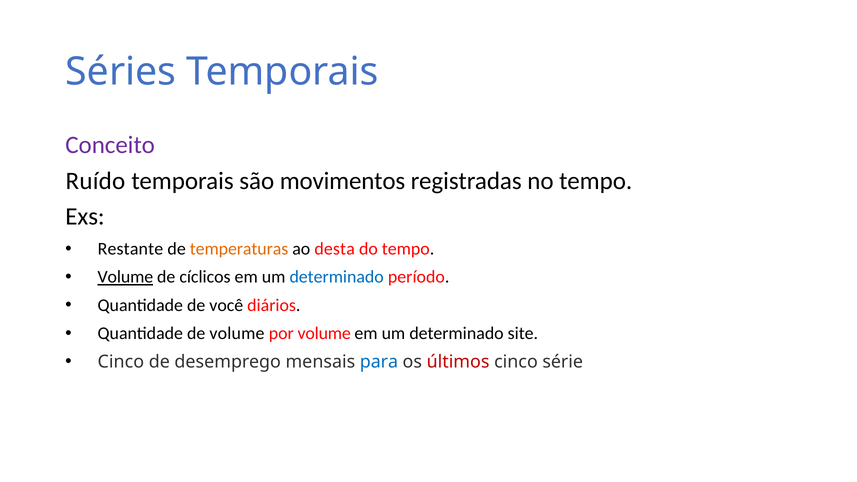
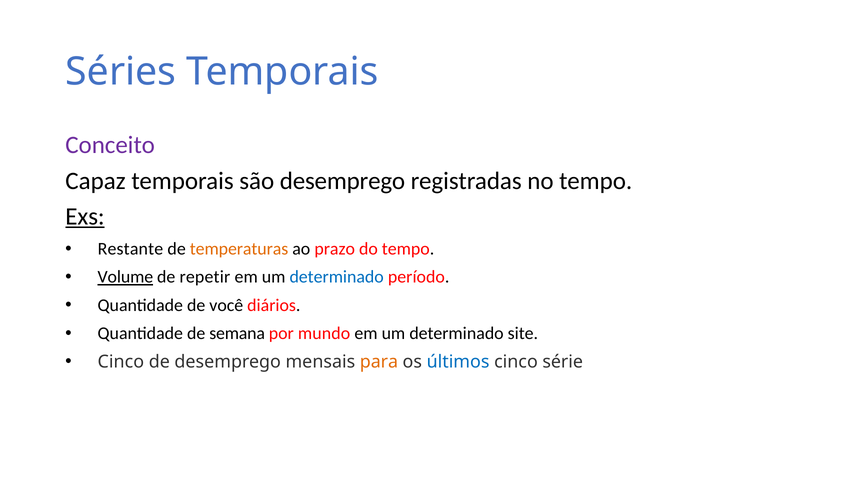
Ruído: Ruído -> Capaz
são movimentos: movimentos -> desemprego
Exs underline: none -> present
desta: desta -> prazo
cíclicos: cíclicos -> repetir
de volume: volume -> semana
por volume: volume -> mundo
para colour: blue -> orange
últimos colour: red -> blue
